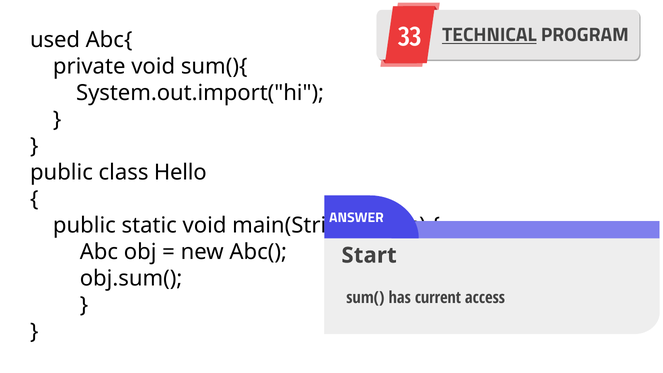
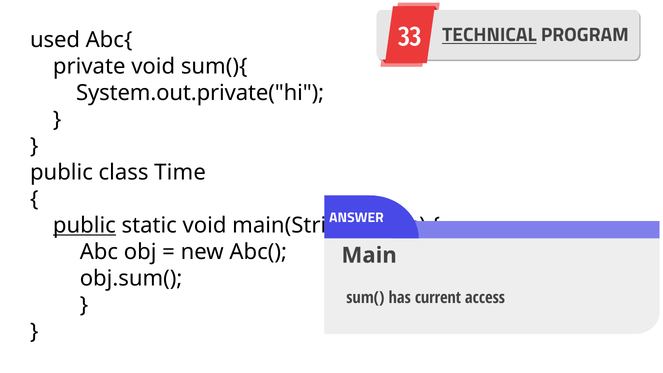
System.out.import("hi: System.out.import("hi -> System.out.private("hi
Hello: Hello -> Time
public at (84, 225) underline: none -> present
Start: Start -> Main
